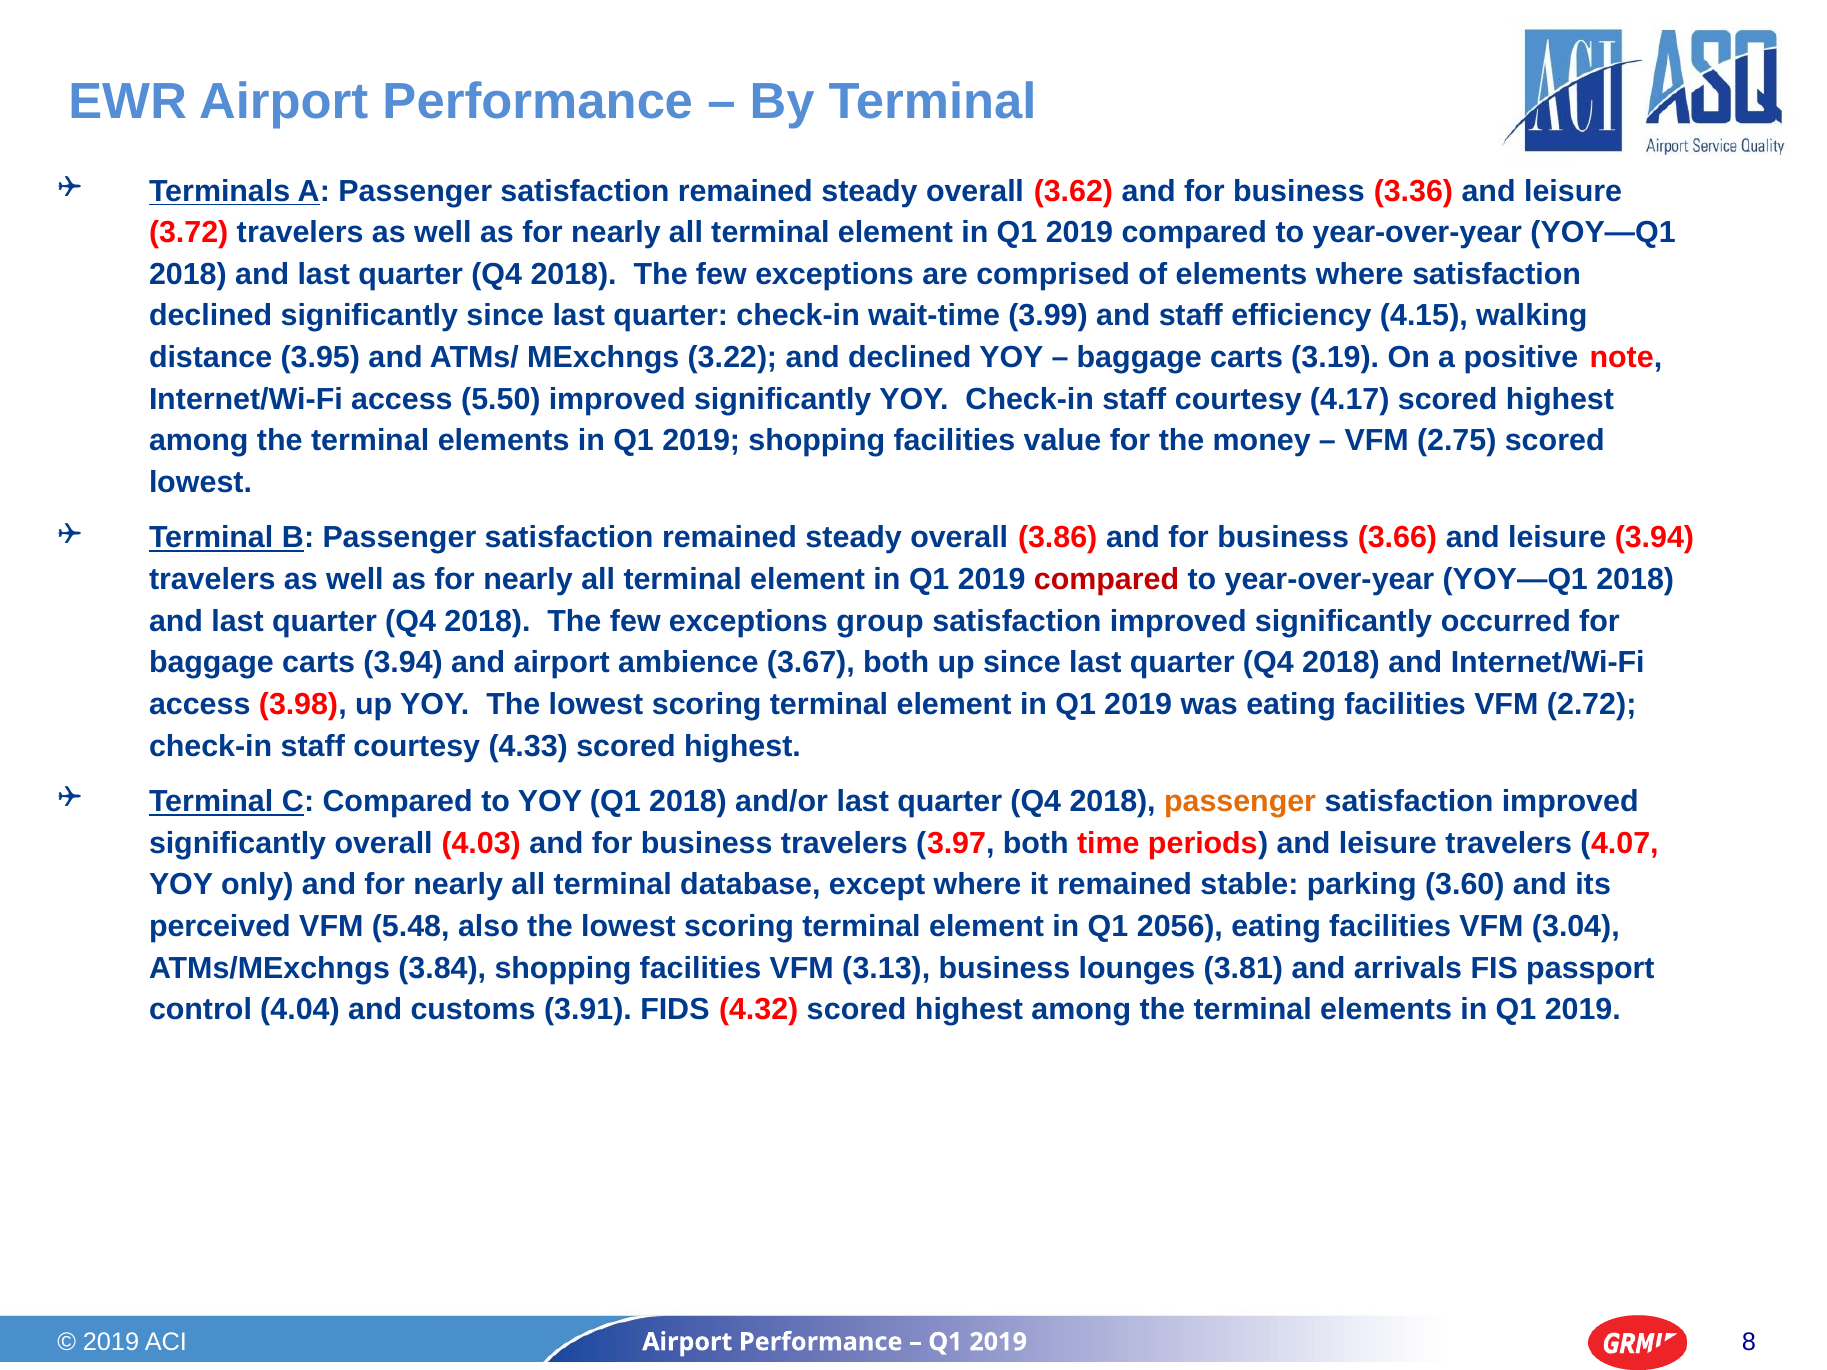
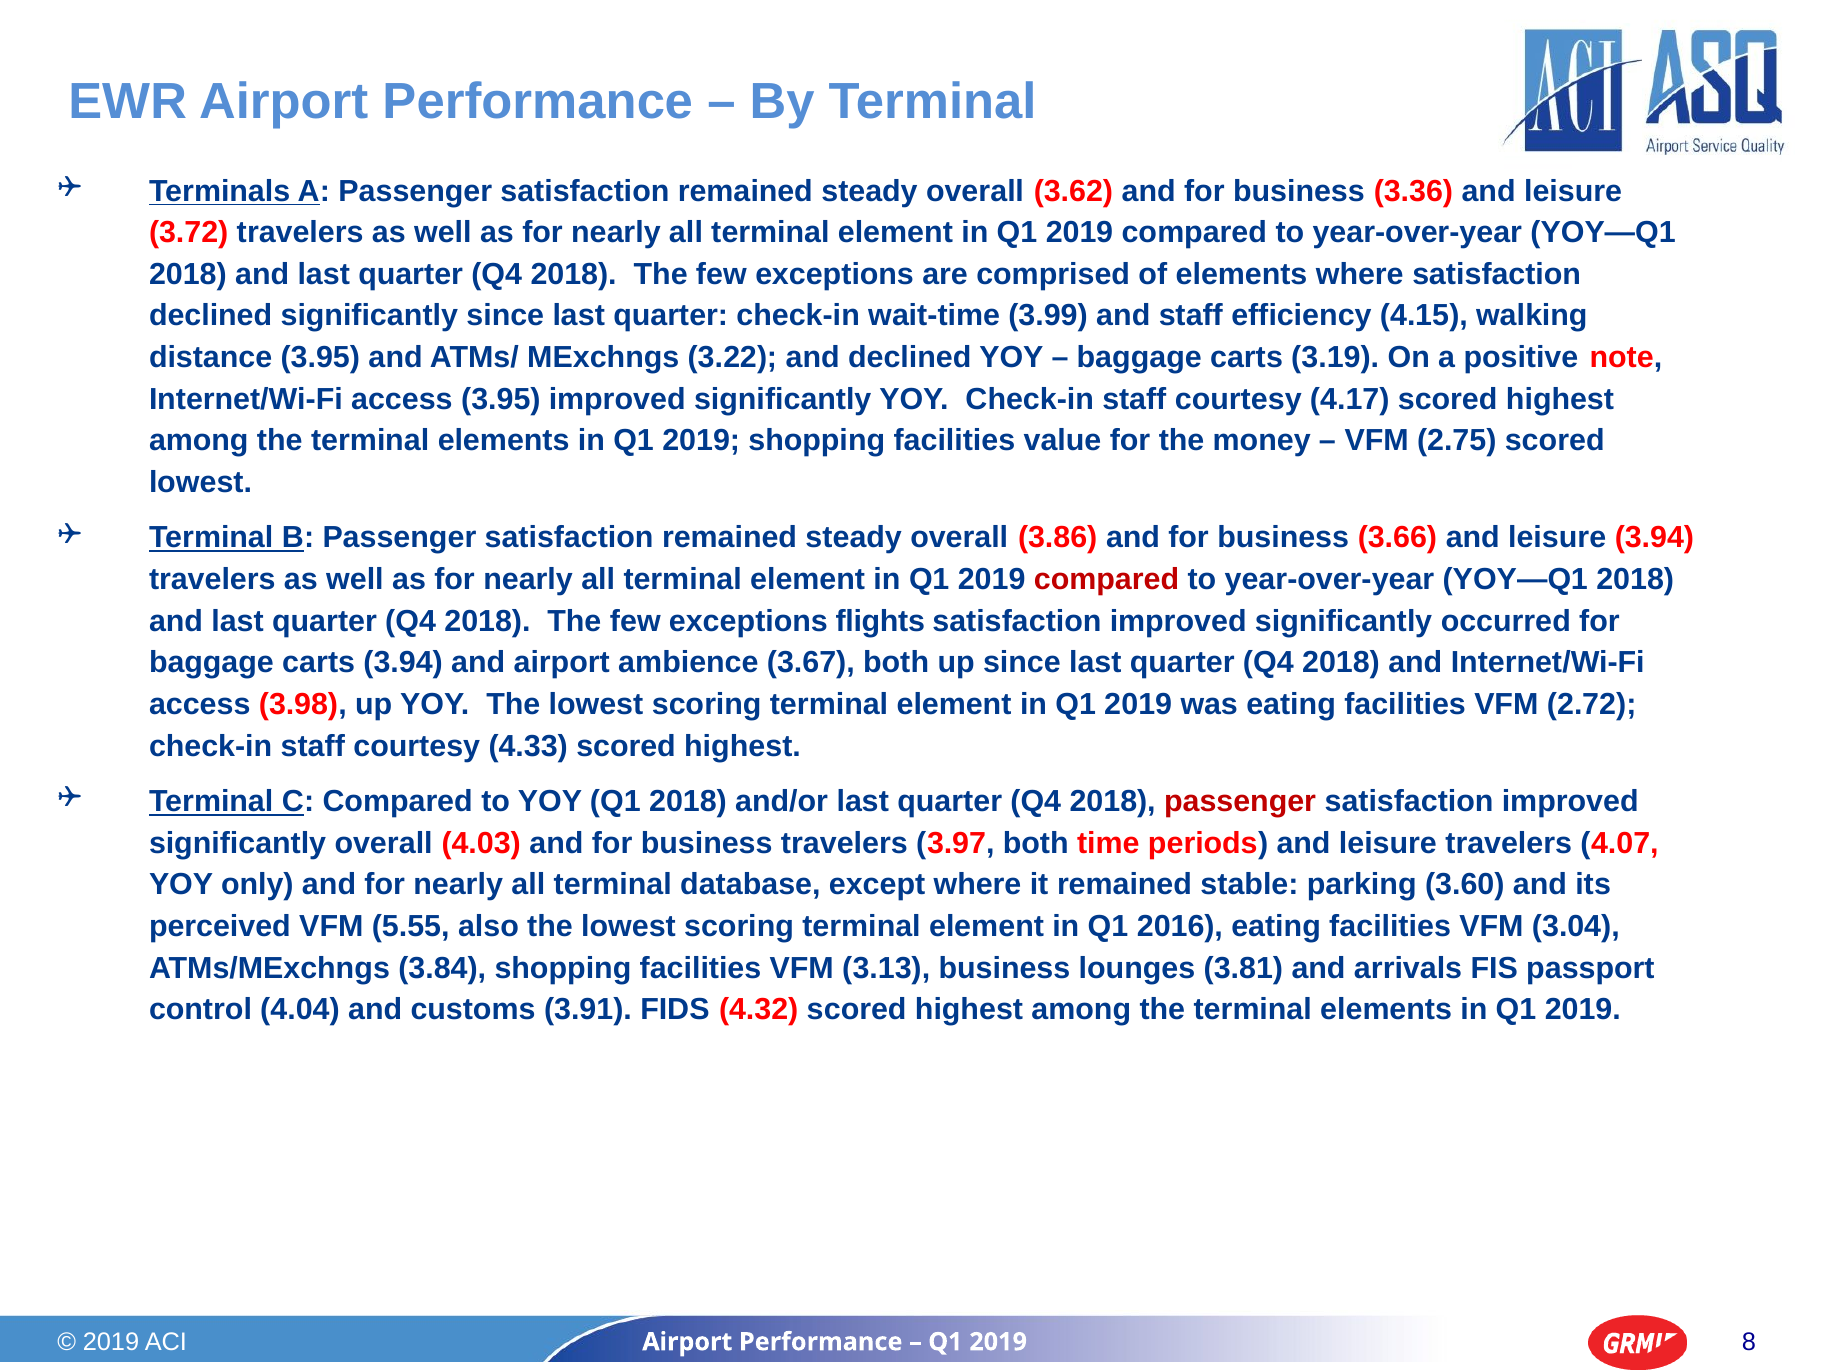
access 5.50: 5.50 -> 3.95
group: group -> flights
passenger at (1240, 802) colour: orange -> red
5.48: 5.48 -> 5.55
2056: 2056 -> 2016
